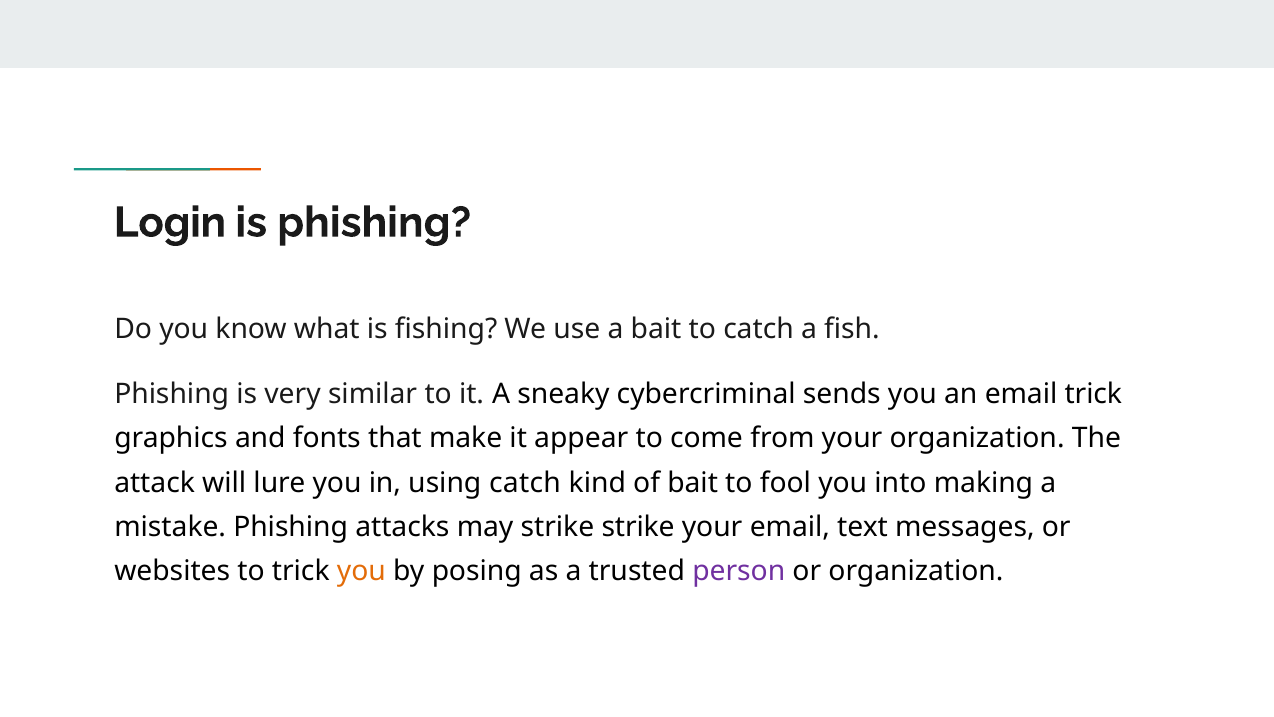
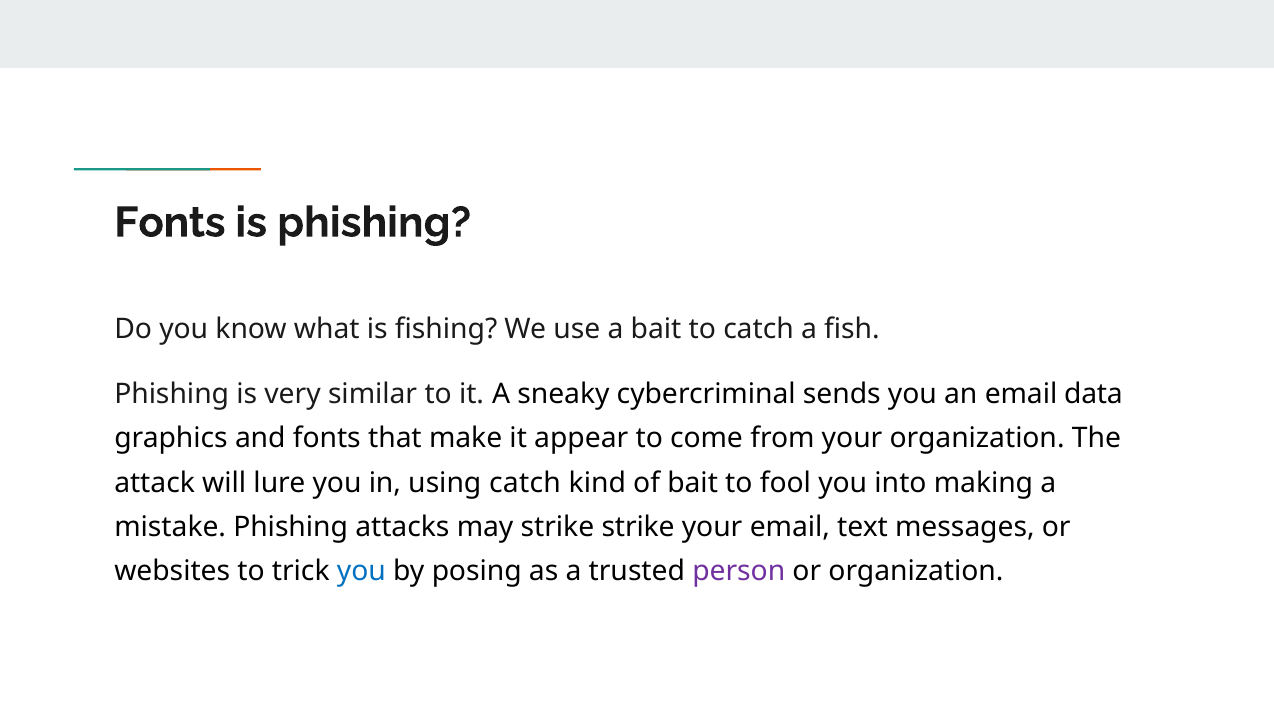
Login at (170, 222): Login -> Fonts
email trick: trick -> data
you at (361, 571) colour: orange -> blue
